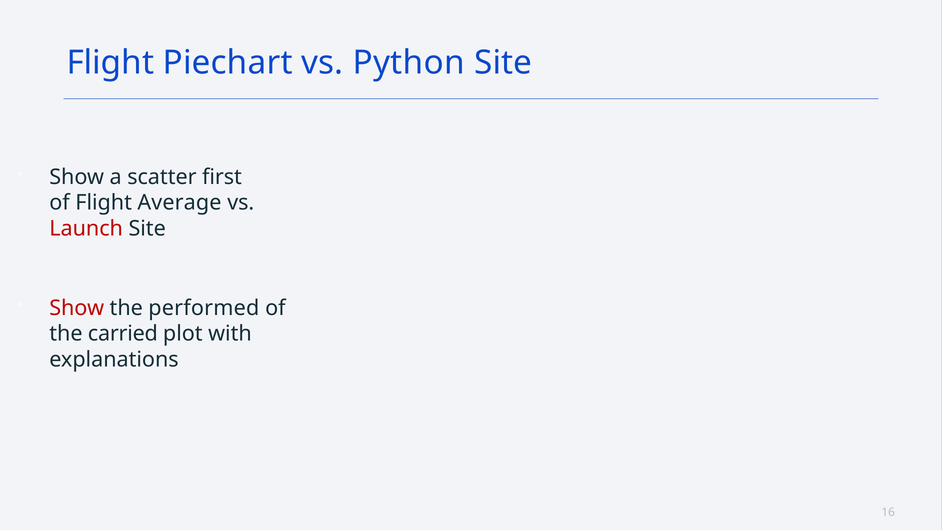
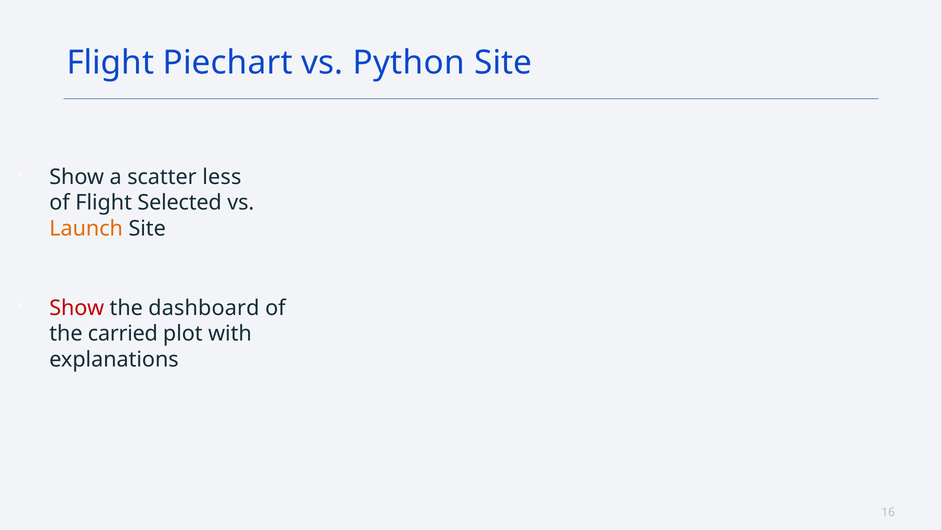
first: first -> less
Average: Average -> Selected
Launch colour: red -> orange
performed: performed -> dashboard
